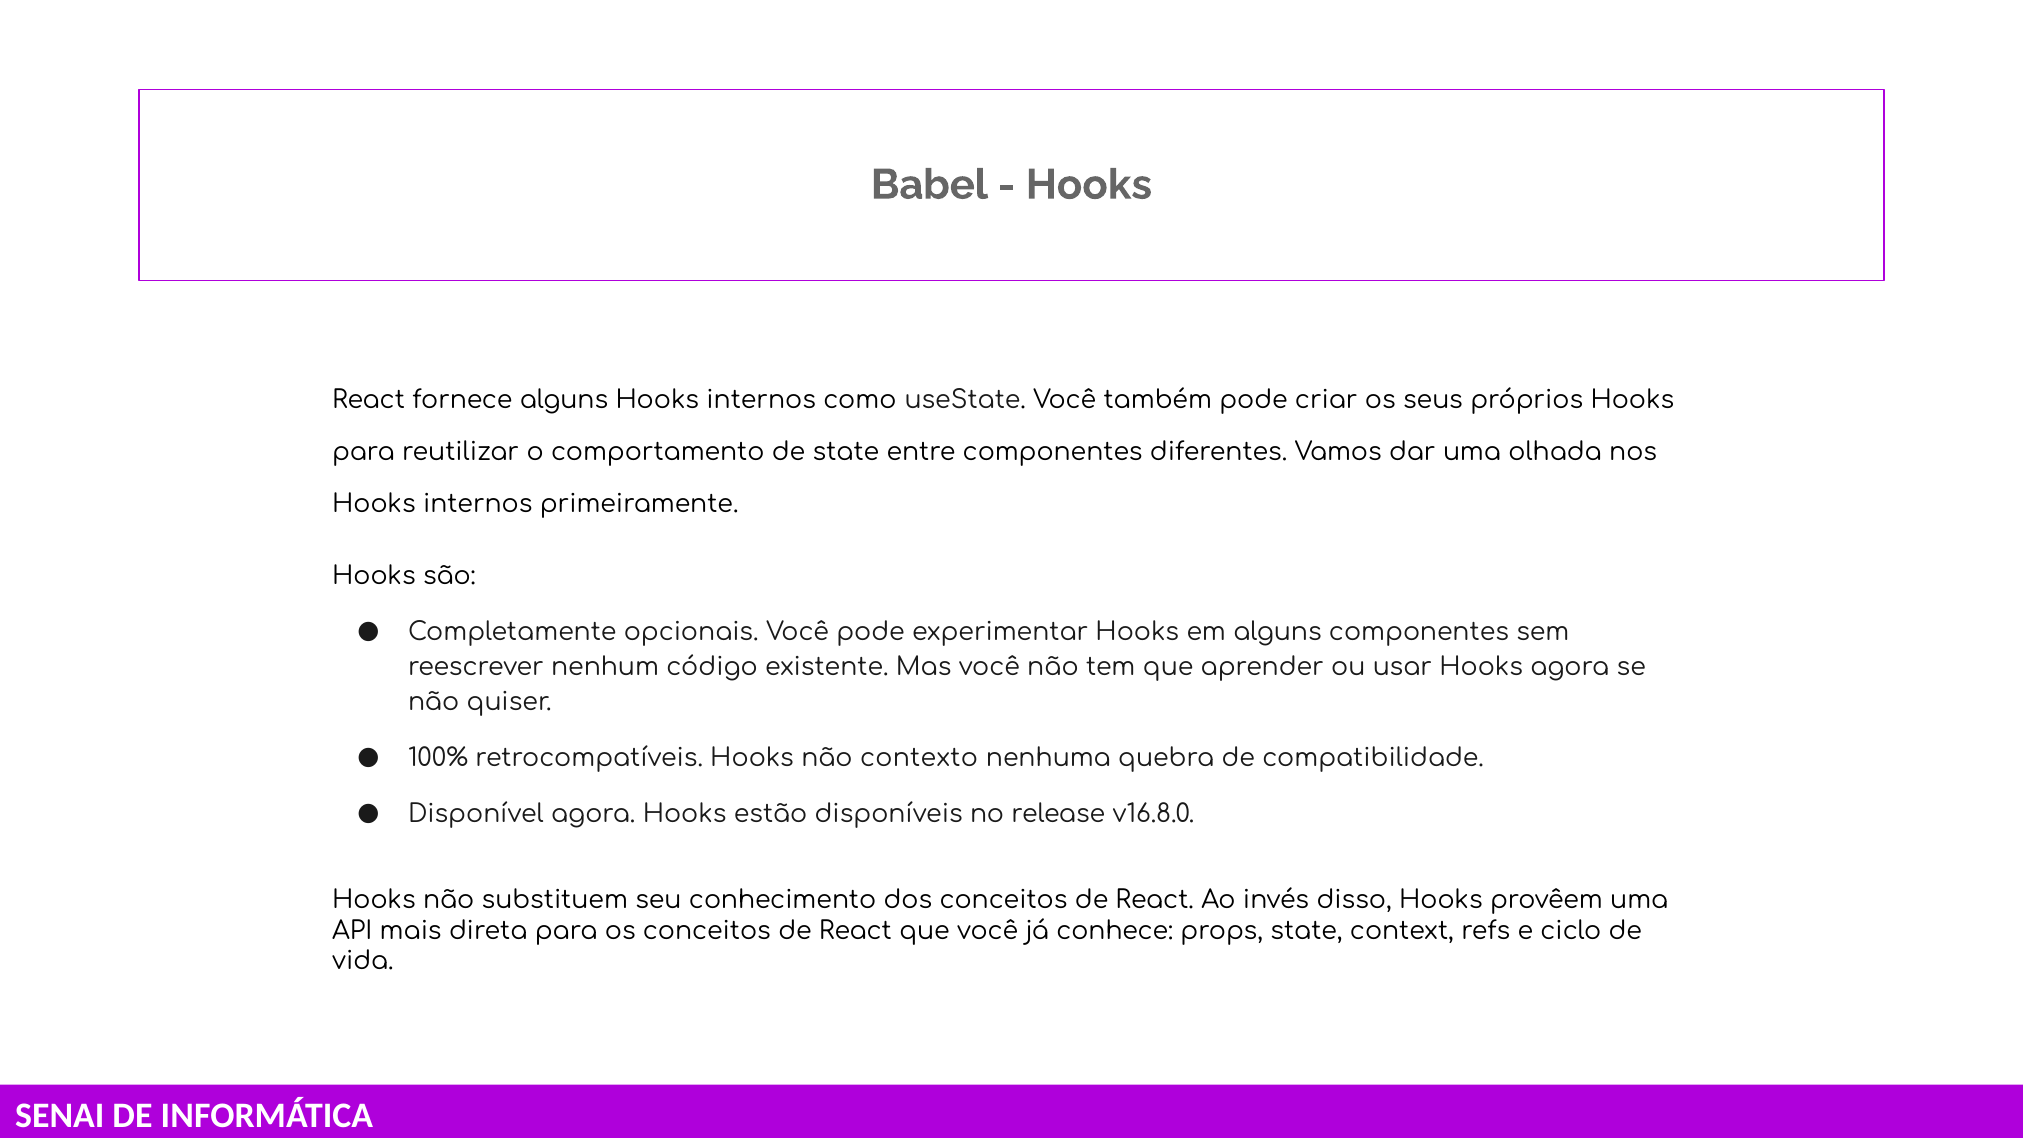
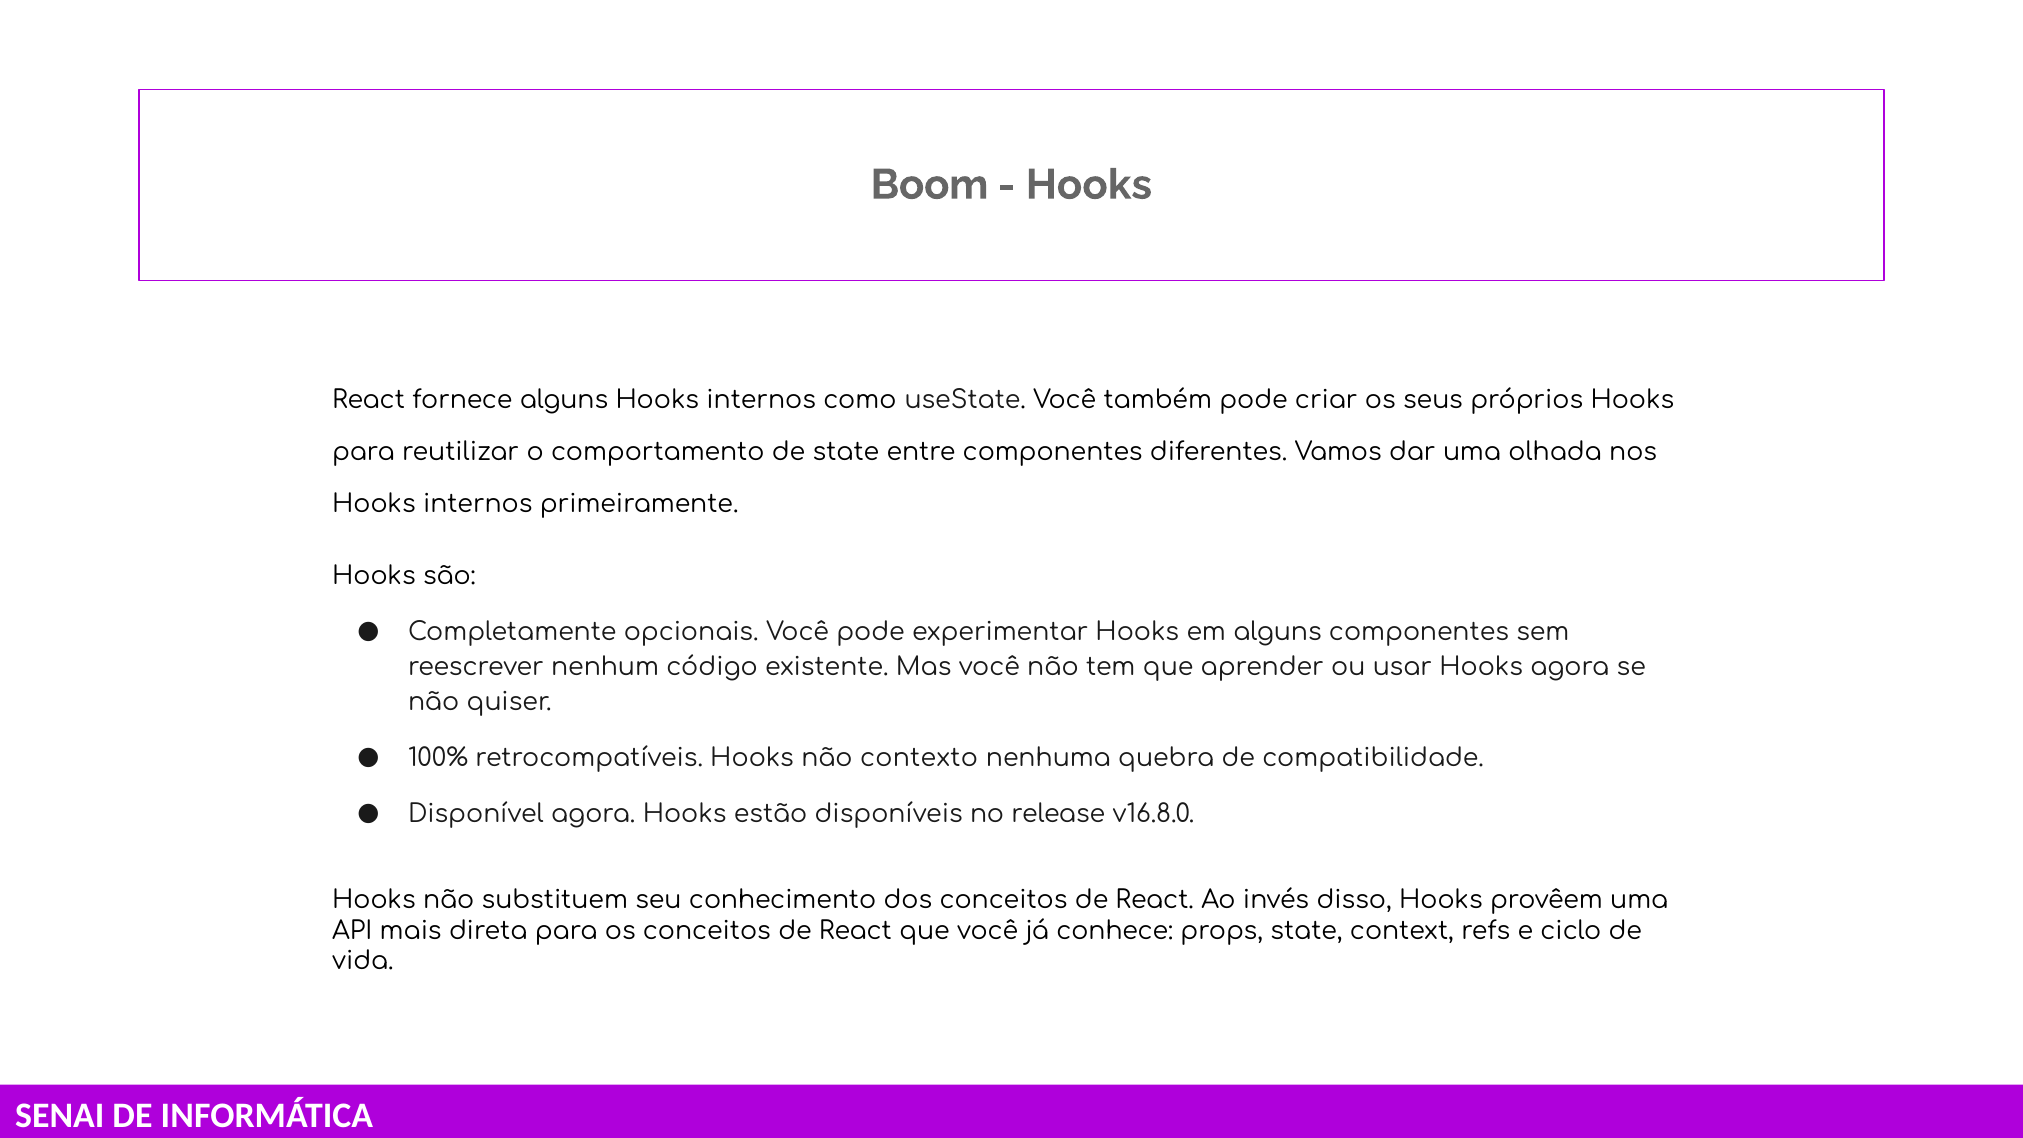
Babel: Babel -> Boom
